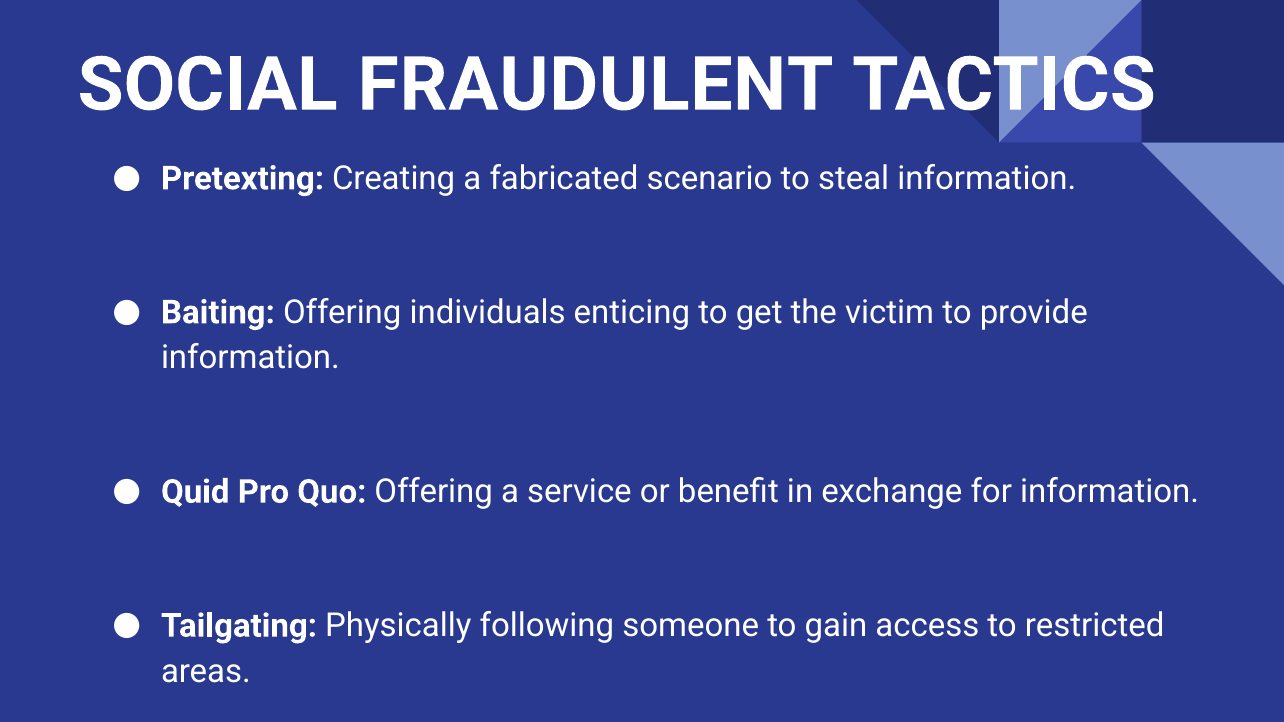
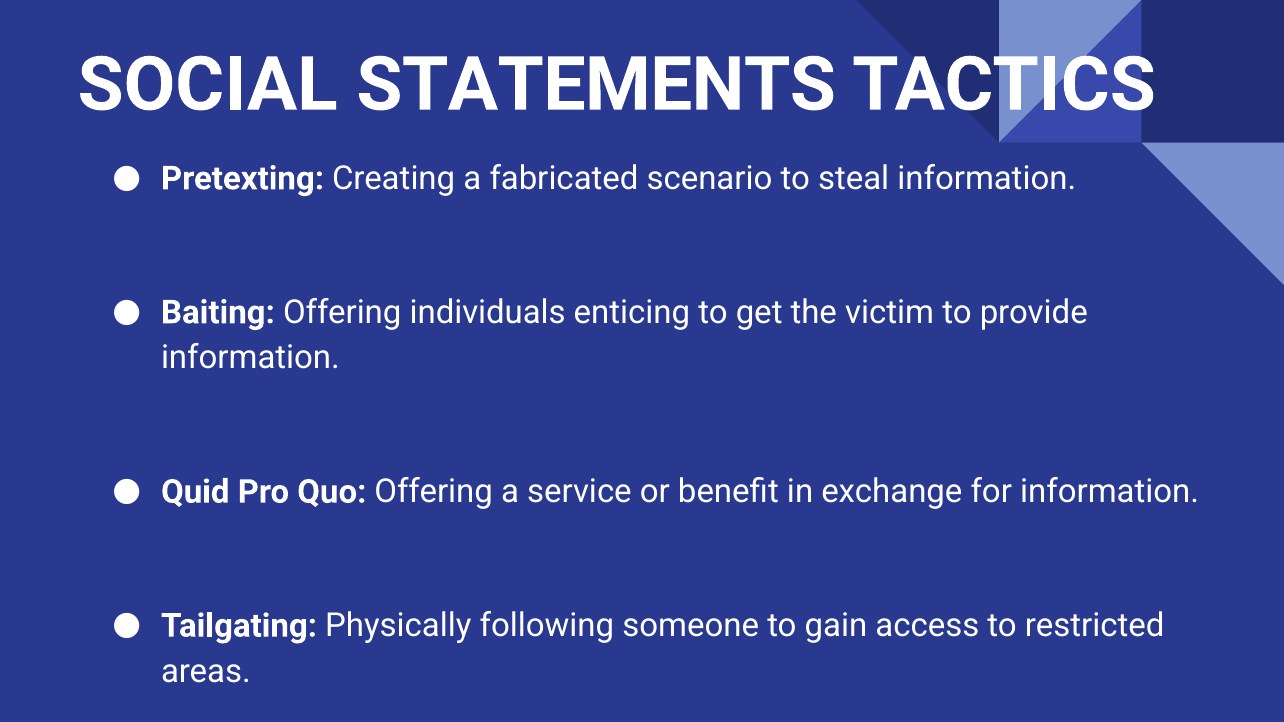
FRAUDULENT: FRAUDULENT -> STATEMENTS
